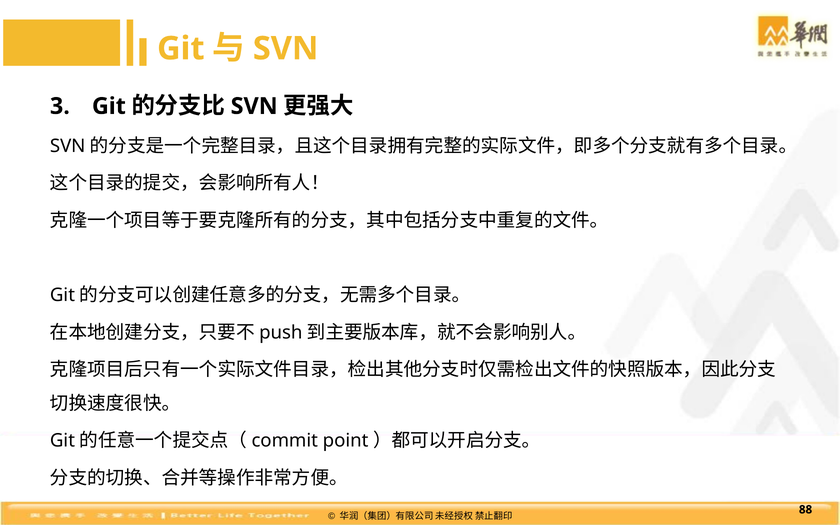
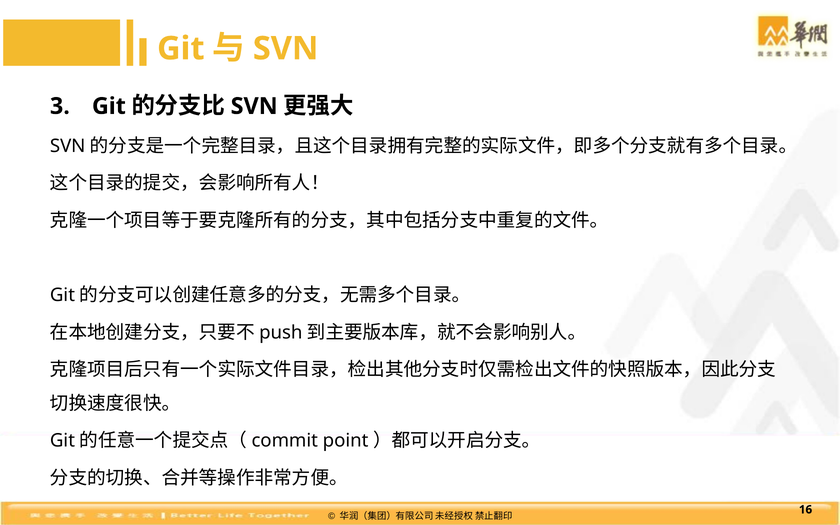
88: 88 -> 16
